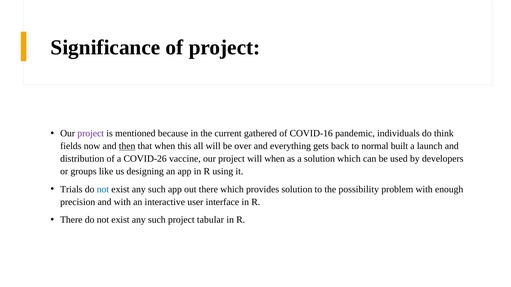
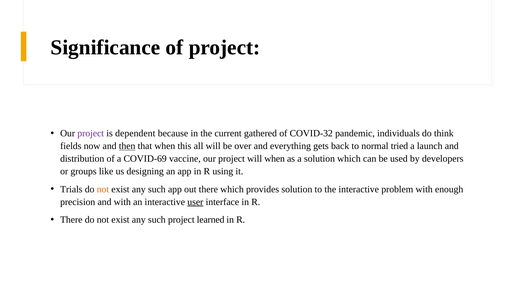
mentioned: mentioned -> dependent
COVID-16: COVID-16 -> COVID-32
built: built -> tried
COVID-26: COVID-26 -> COVID-69
not at (103, 190) colour: blue -> orange
the possibility: possibility -> interactive
user underline: none -> present
tabular: tabular -> learned
